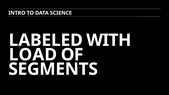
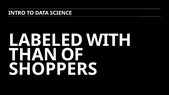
LOAD: LOAD -> THAN
SEGMENTS: SEGMENTS -> SHOPPERS
